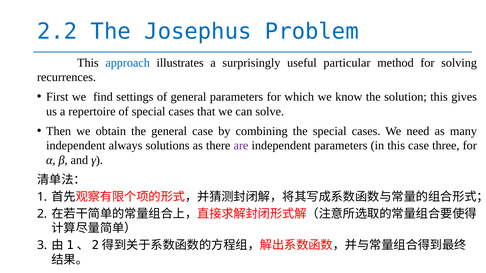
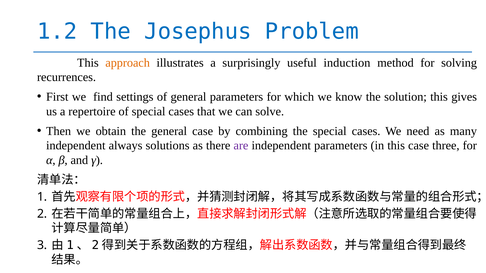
2.2: 2.2 -> 1.2
approach colour: blue -> orange
particular: particular -> induction
